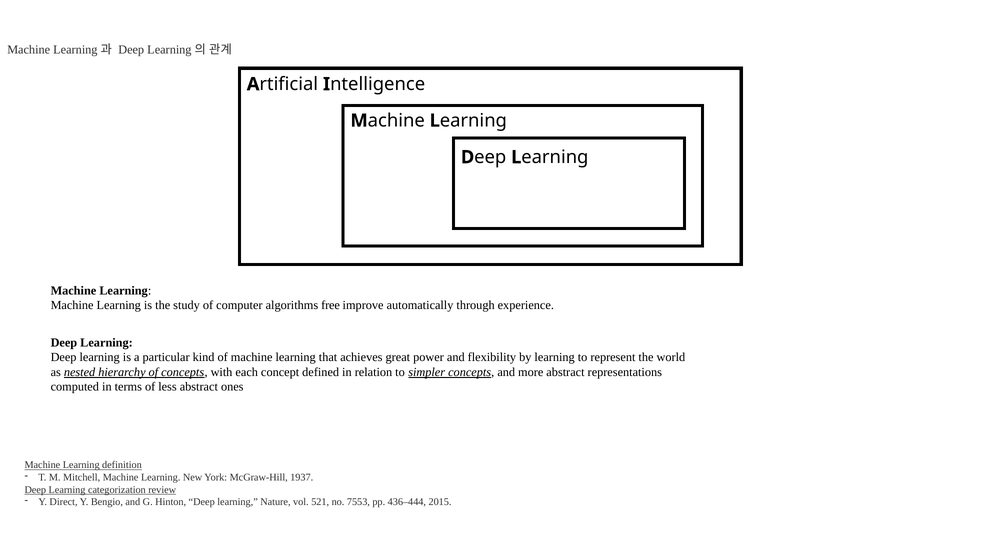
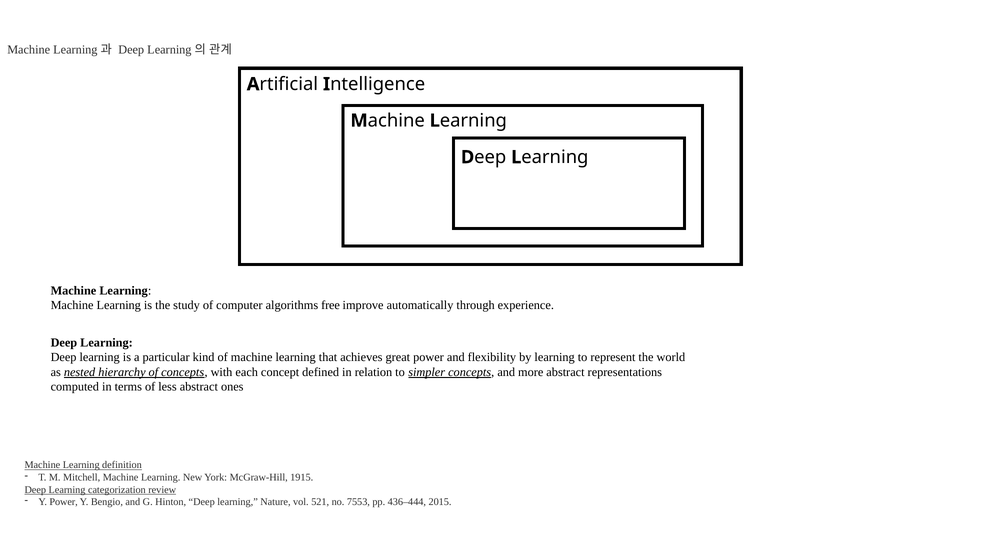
1937: 1937 -> 1915
Y Direct: Direct -> Power
